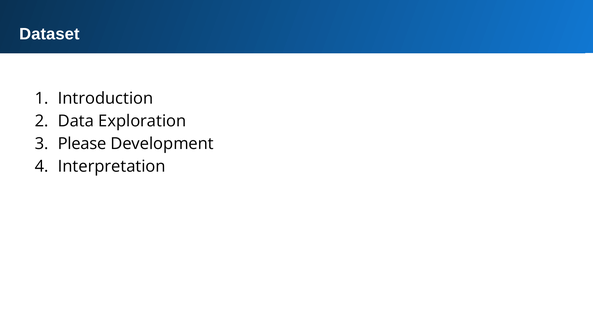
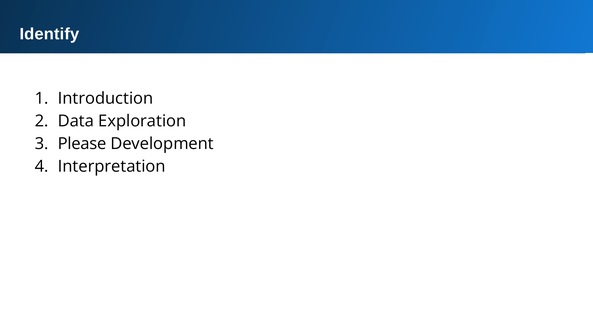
Dataset: Dataset -> Identify
